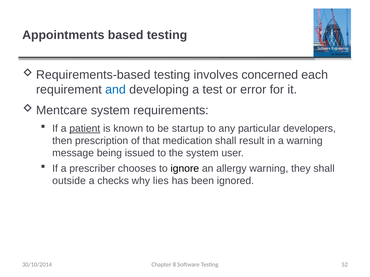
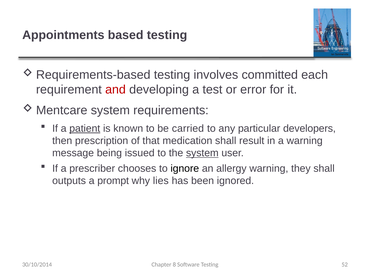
concerned: concerned -> committed
and colour: blue -> red
startup: startup -> carried
system at (202, 153) underline: none -> present
outside: outside -> outputs
checks: checks -> prompt
